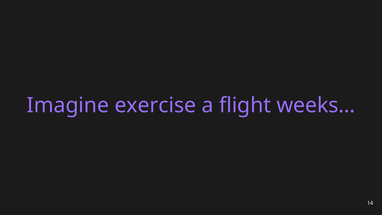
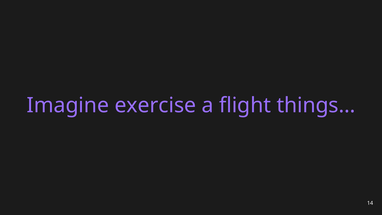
weeks…: weeks… -> things…
